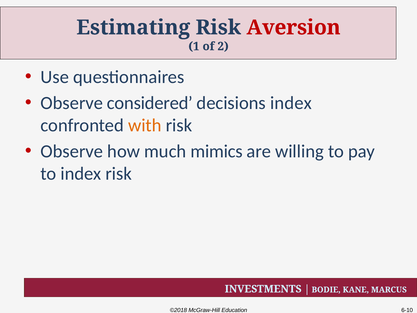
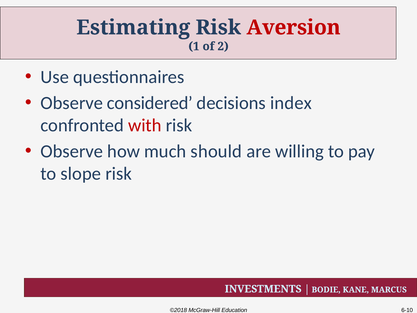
with colour: orange -> red
mimics: mimics -> should
to index: index -> slope
